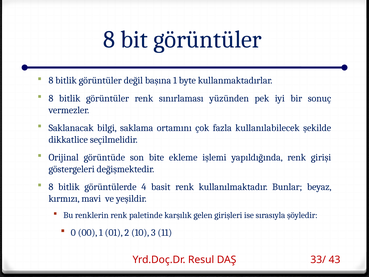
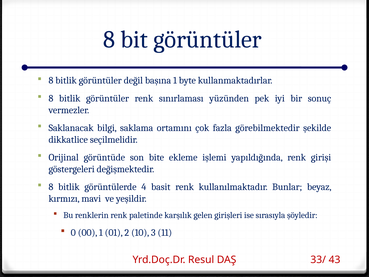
kullanılabilecek: kullanılabilecek -> görebilmektedir
